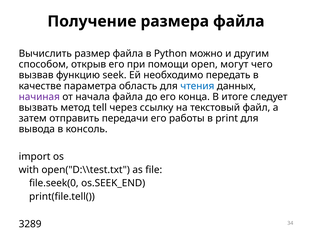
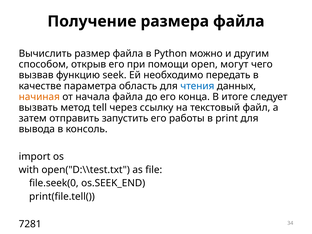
начиная colour: purple -> orange
передачи: передачи -> запустить
3289: 3289 -> 7281
